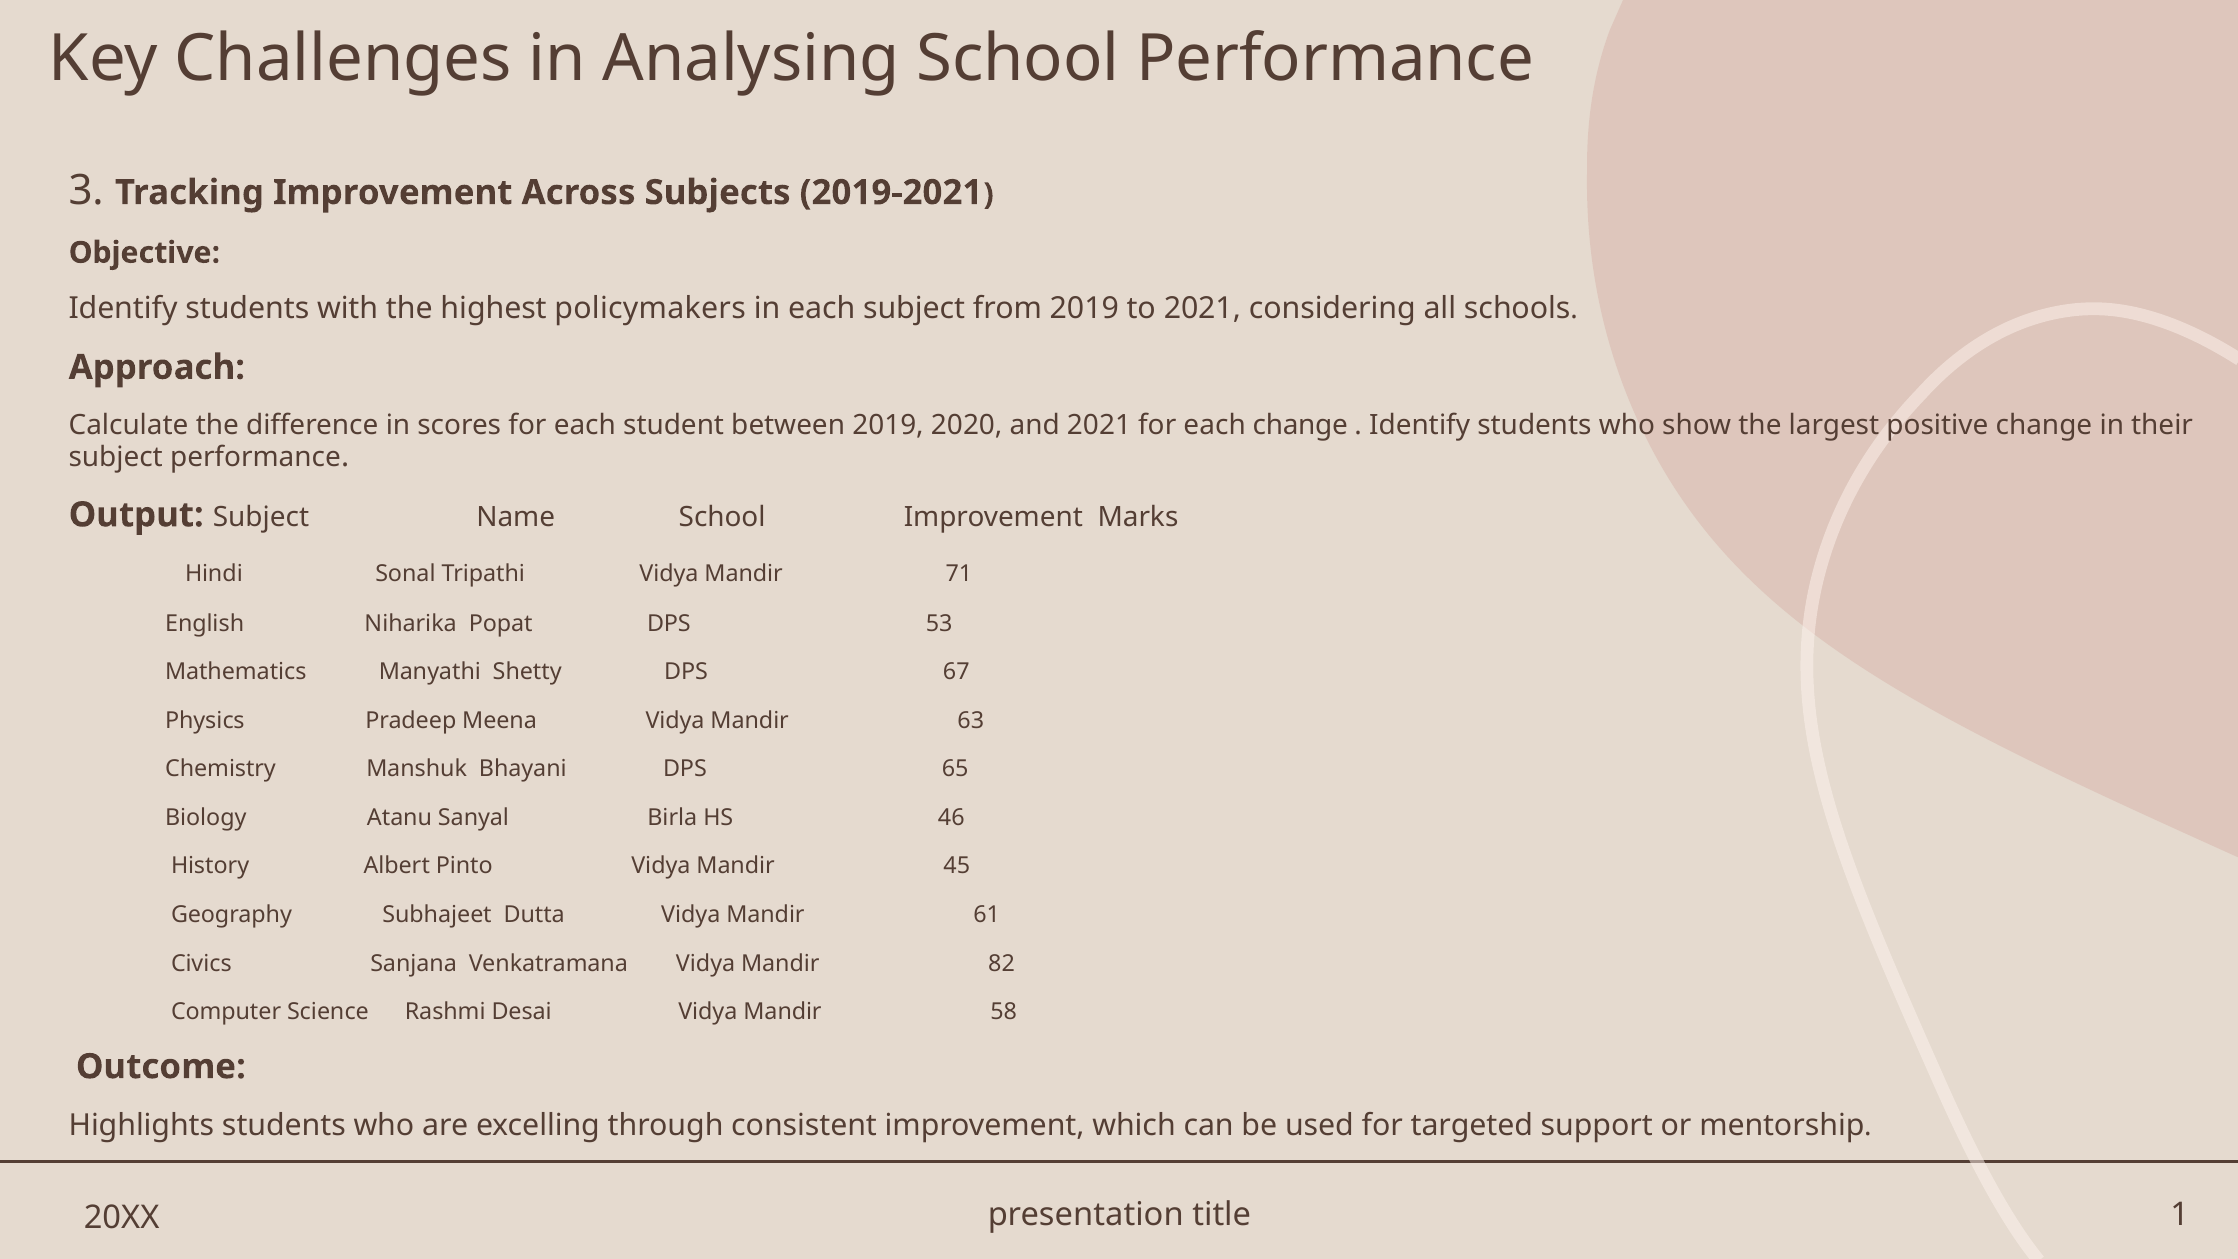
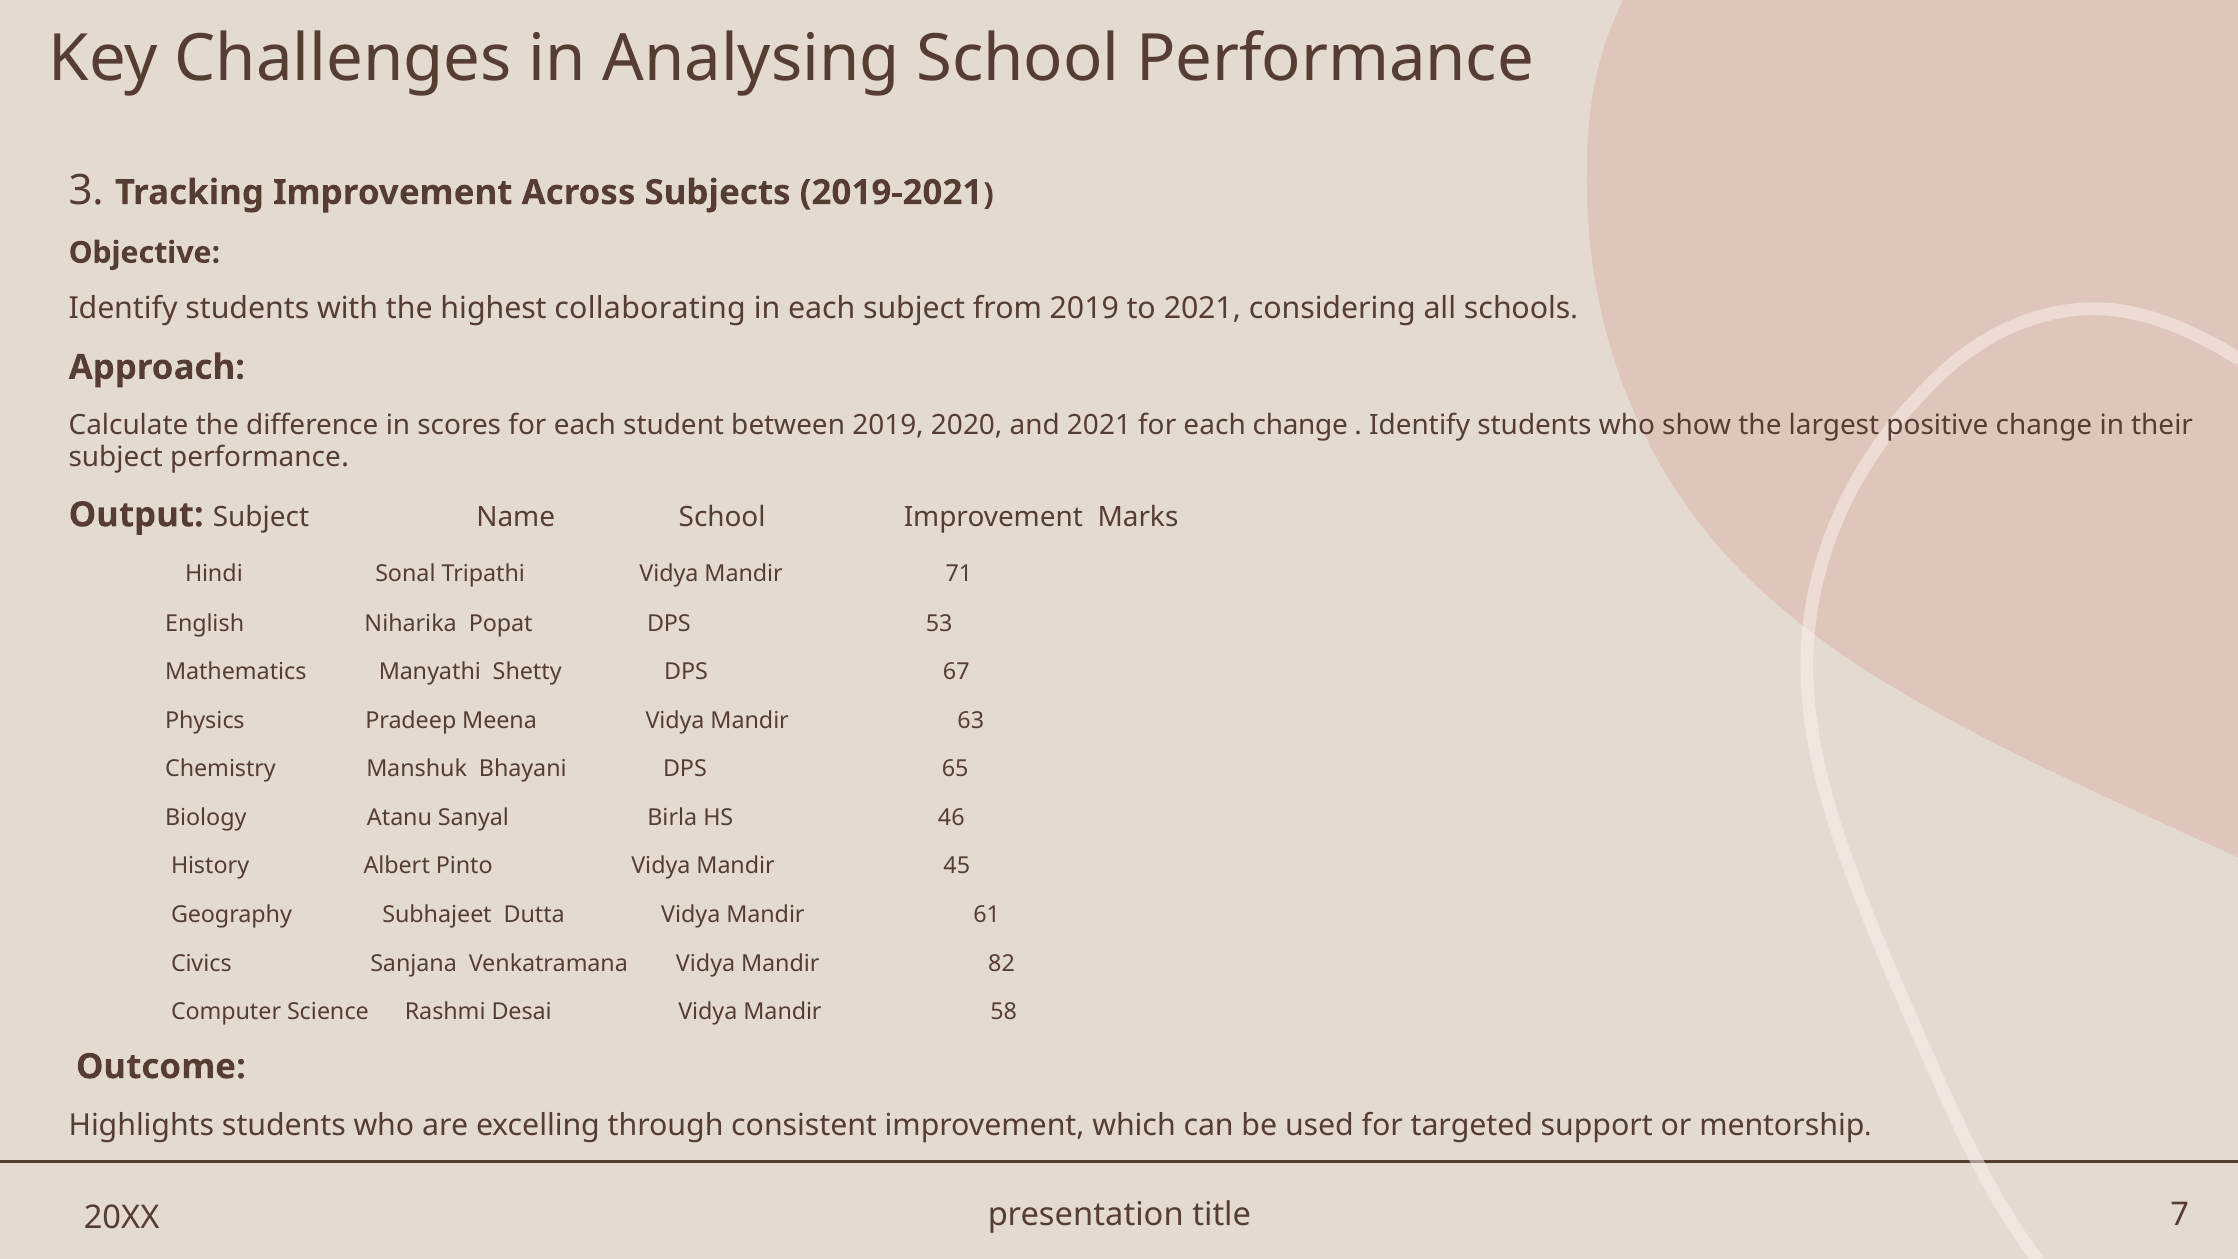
policymakers: policymakers -> collaborating
1: 1 -> 7
